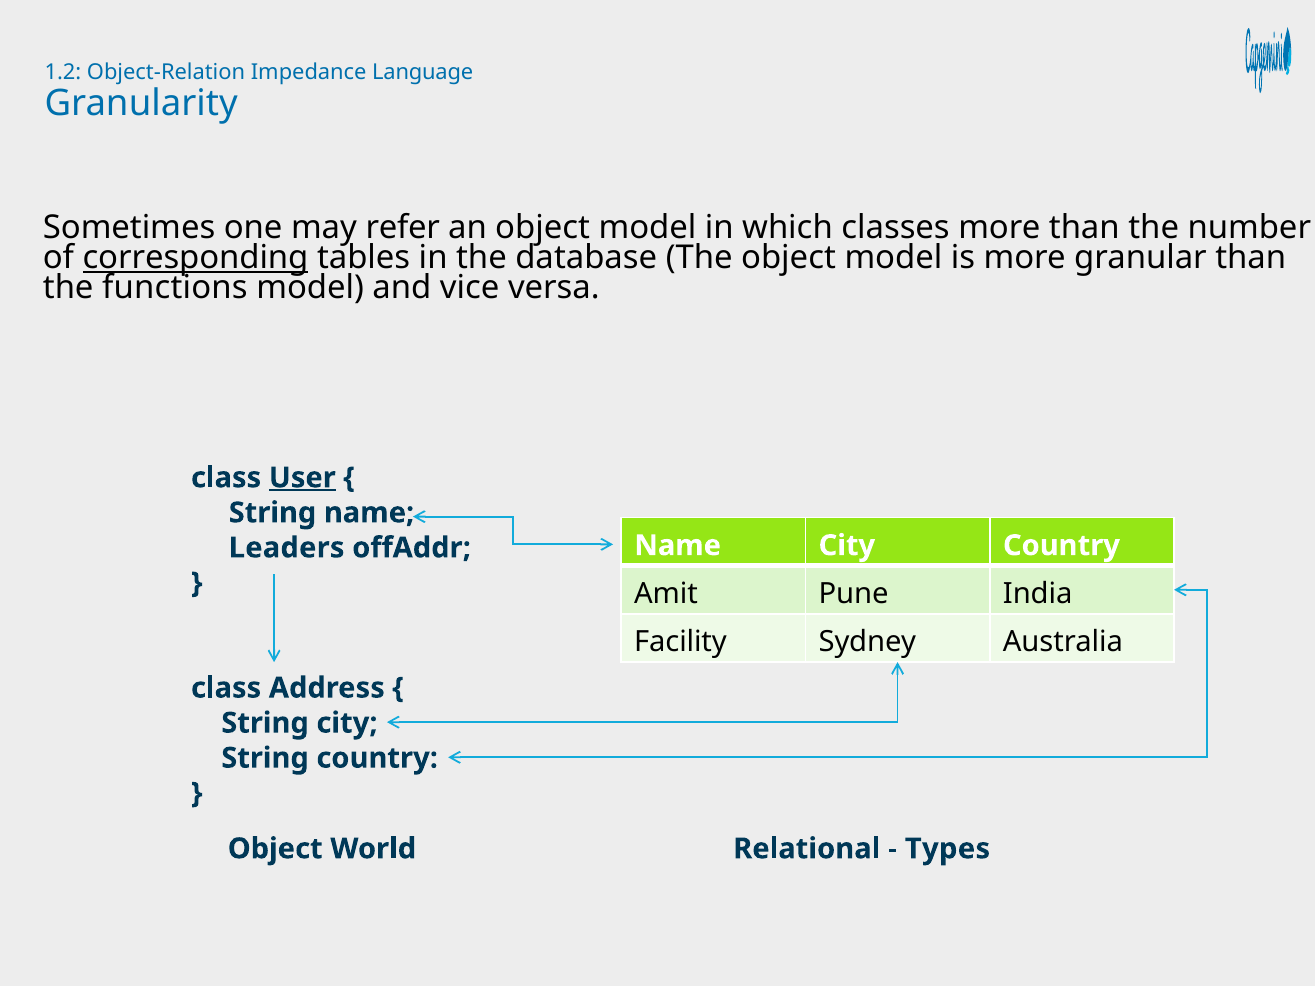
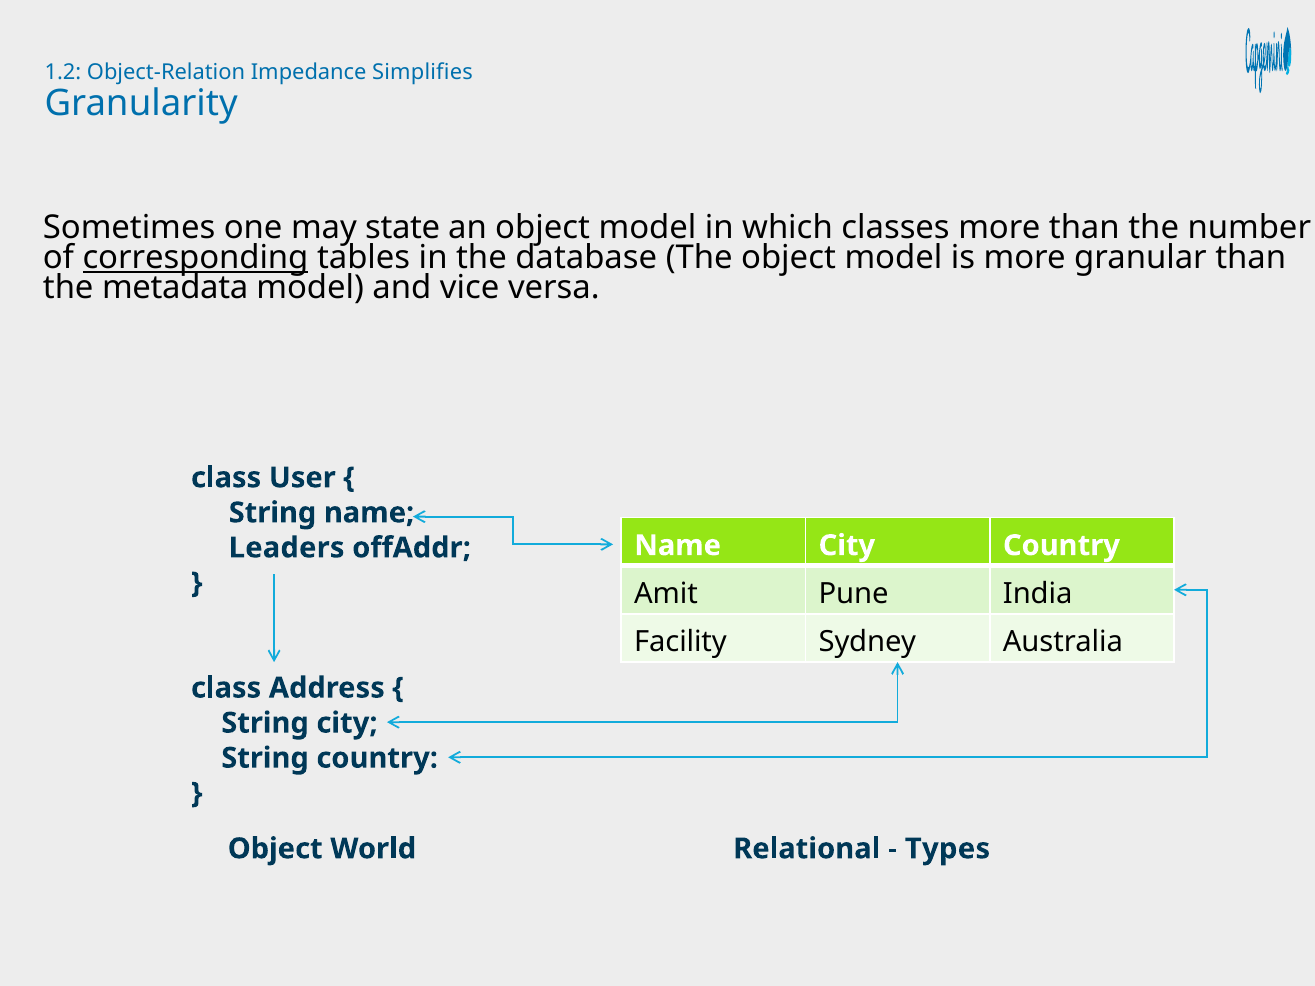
Language: Language -> Simplifies
refer: refer -> state
functions: functions -> metadata
User underline: present -> none
